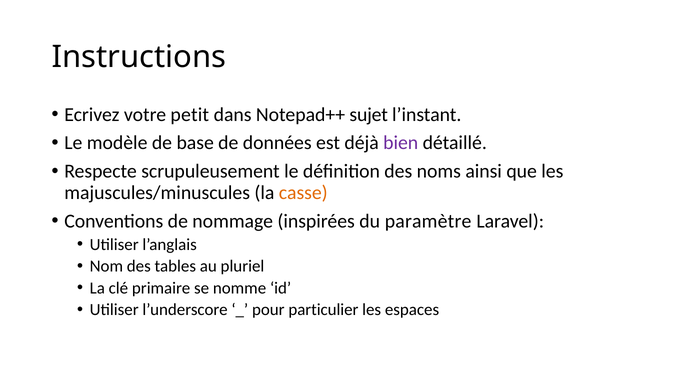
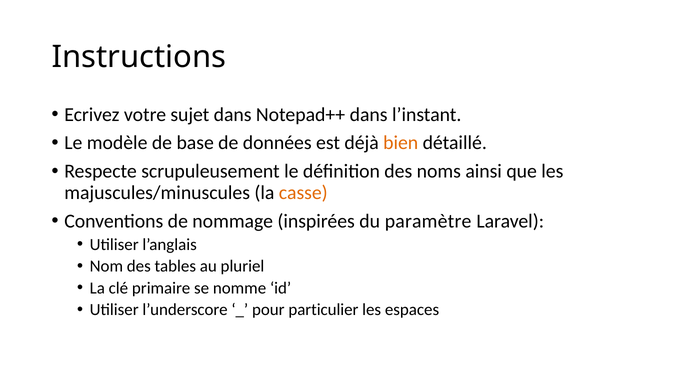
petit: petit -> sujet
Notepad++ sujet: sujet -> dans
bien colour: purple -> orange
